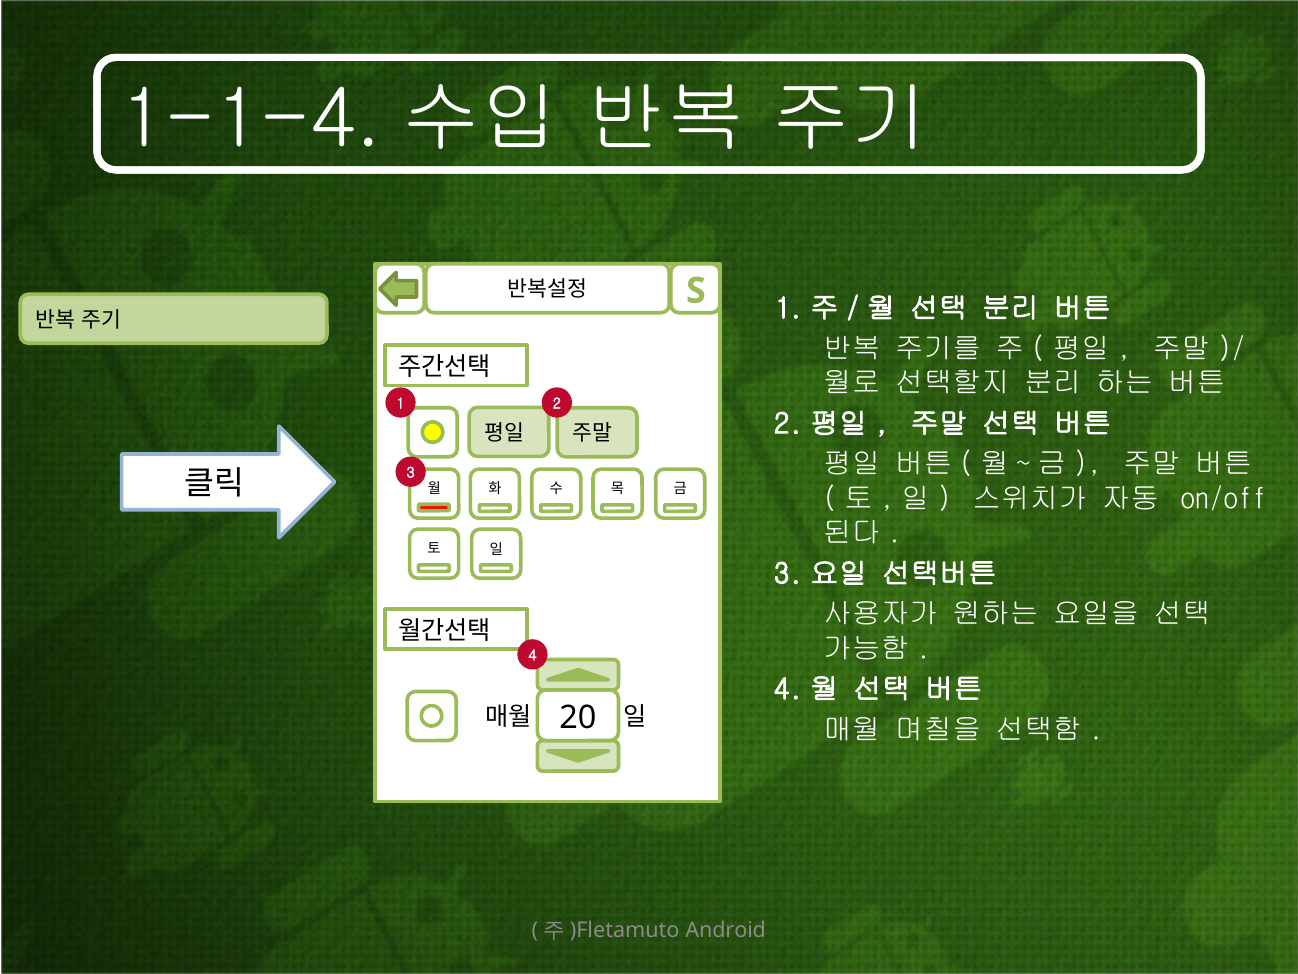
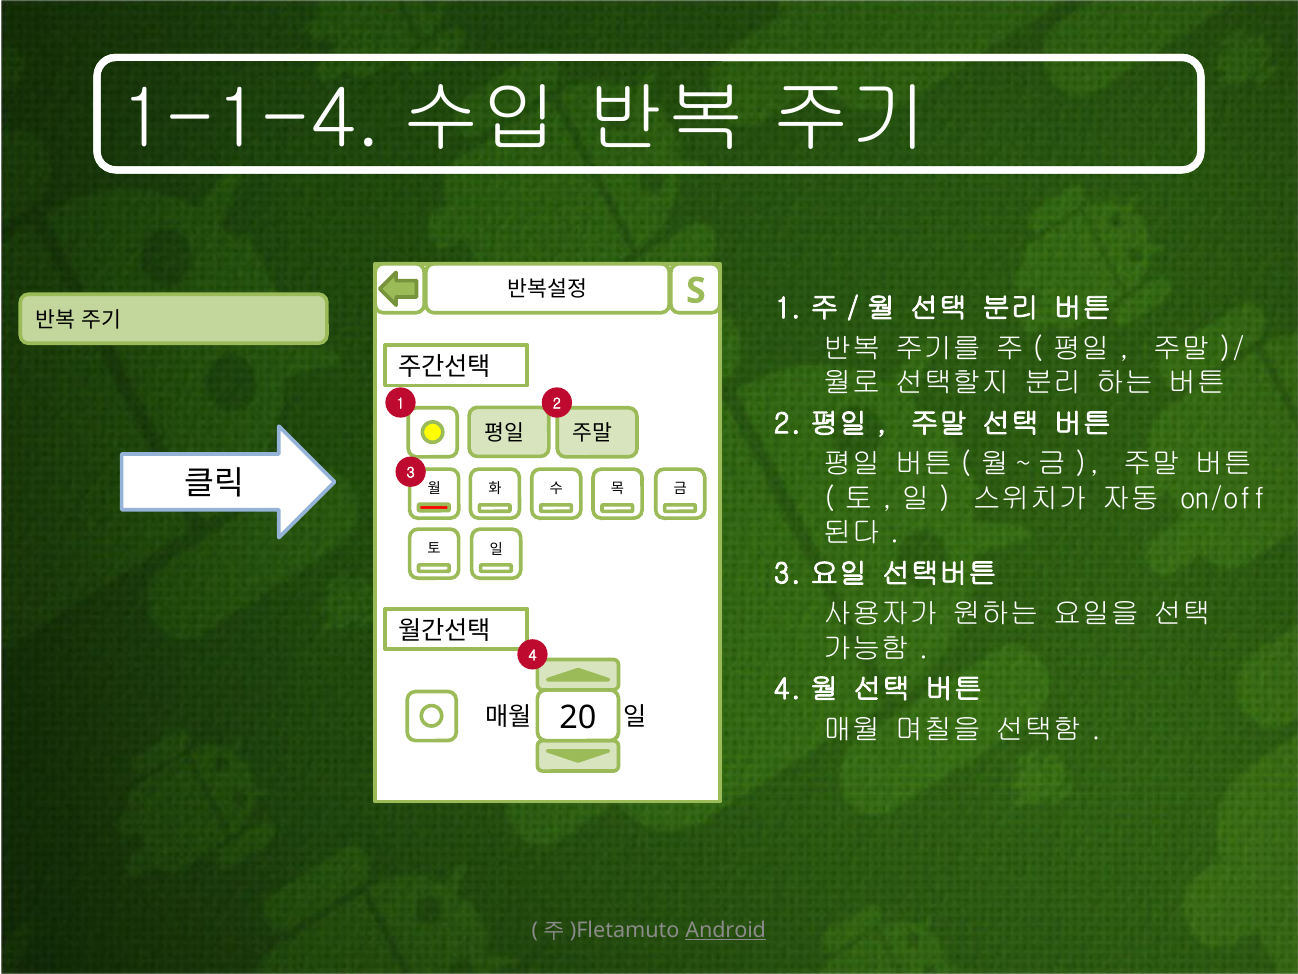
Android underline: none -> present
